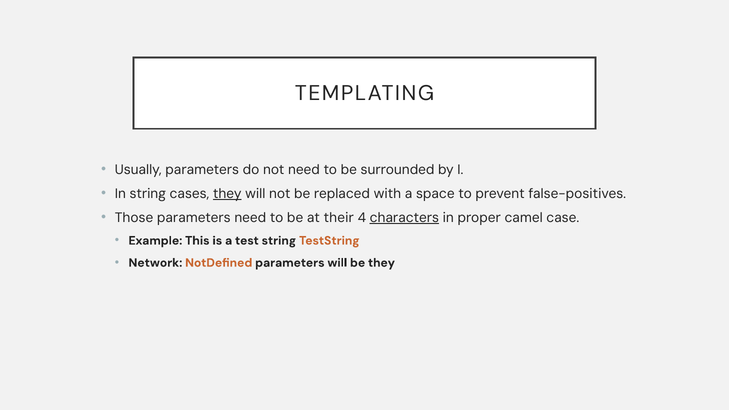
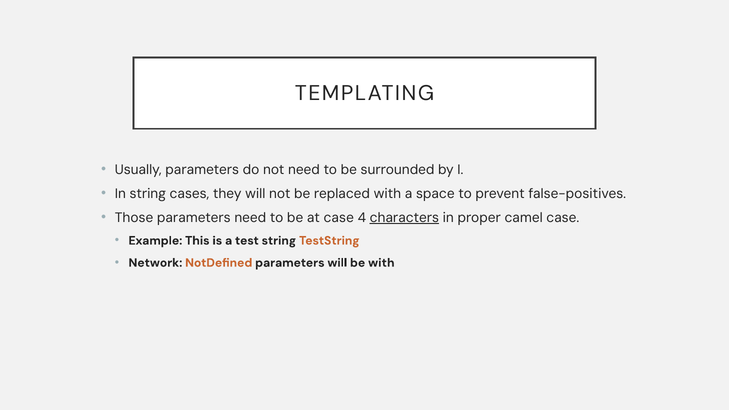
they at (227, 194) underline: present -> none
at their: their -> case
be they: they -> with
